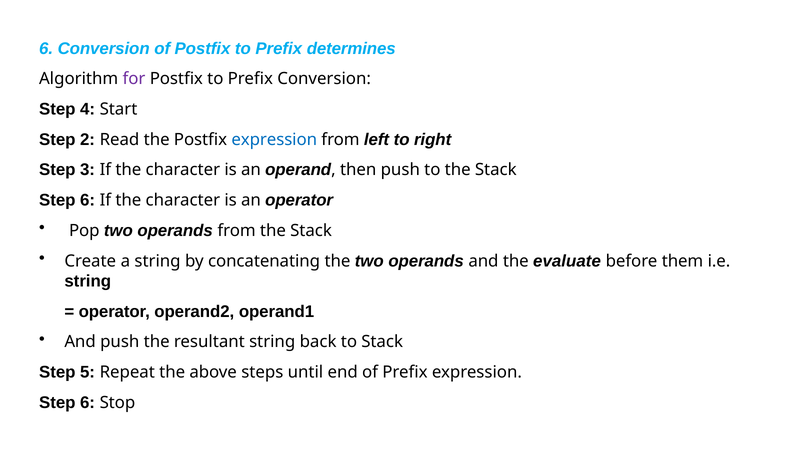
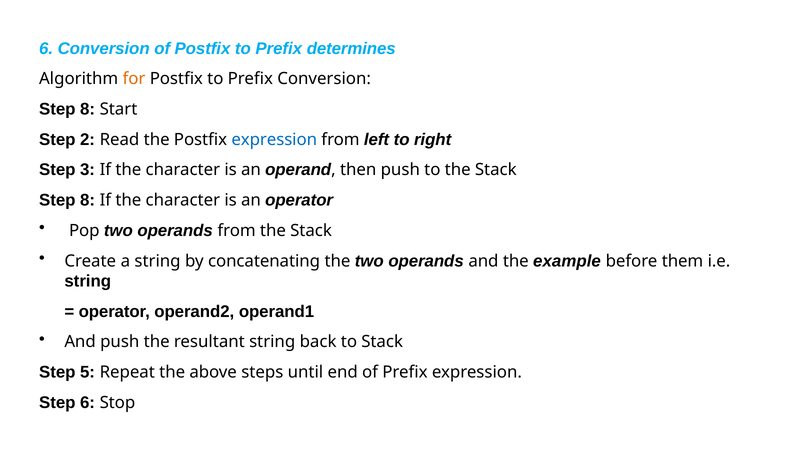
for colour: purple -> orange
4 at (88, 109): 4 -> 8
6 at (88, 200): 6 -> 8
evaluate: evaluate -> example
